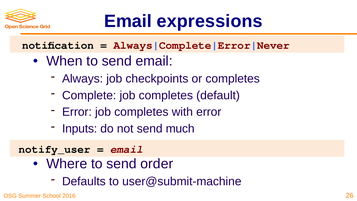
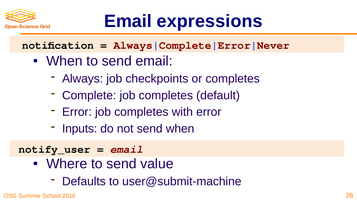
send much: much -> when
order: order -> value
